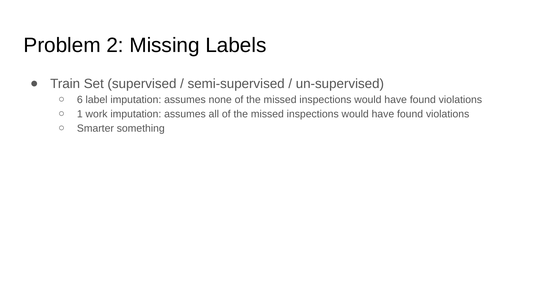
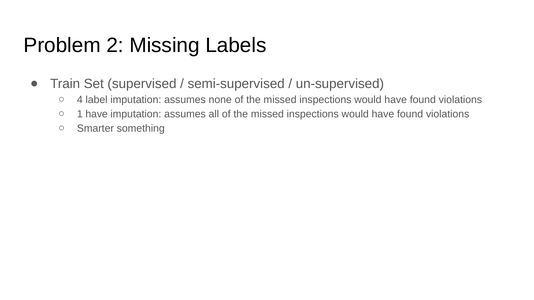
6: 6 -> 4
1 work: work -> have
